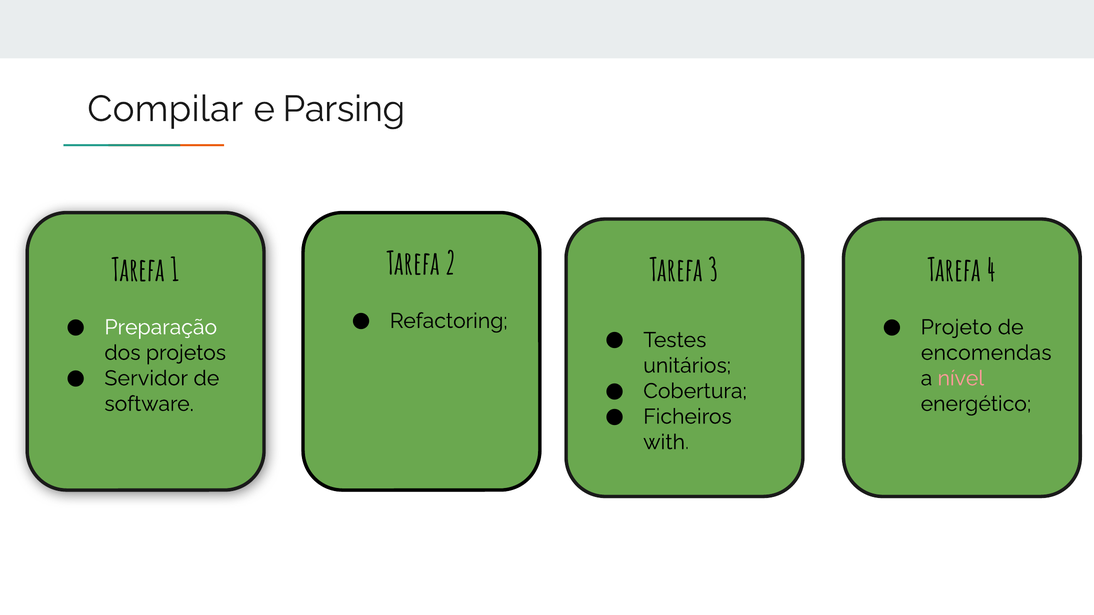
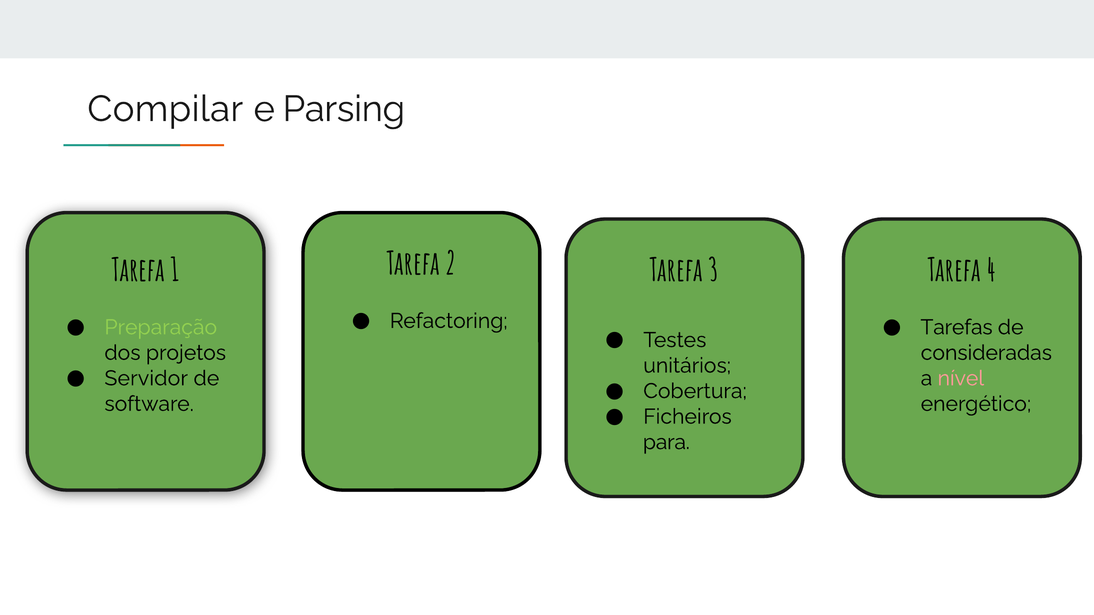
Preparação colour: white -> light green
Projeto: Projeto -> Tarefas
encomendas: encomendas -> consideradas
with: with -> para
